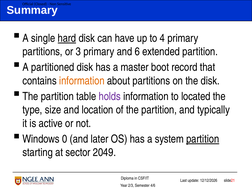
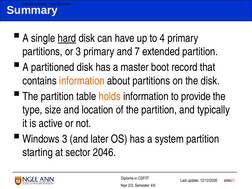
6: 6 -> 7
holds colour: purple -> orange
located: located -> provide
Windows 0: 0 -> 3
partition at (203, 139) underline: present -> none
2049: 2049 -> 2046
